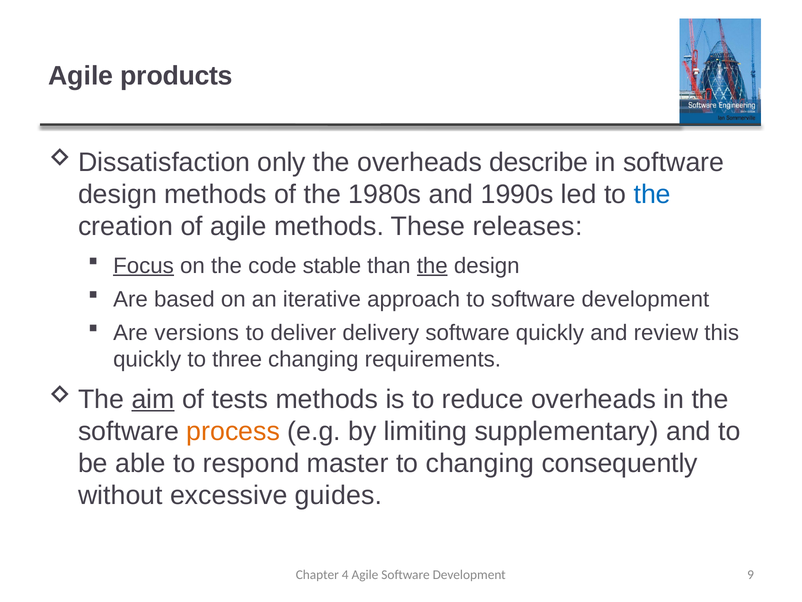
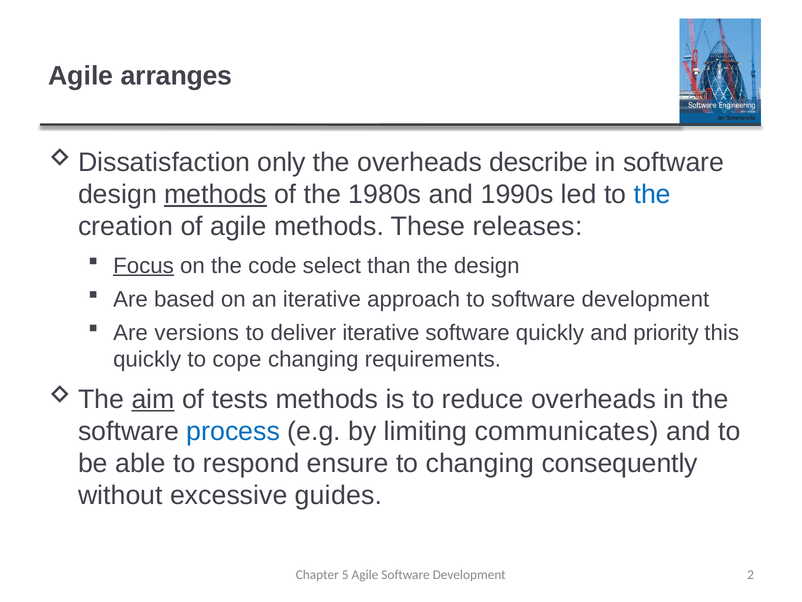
products: products -> arranges
methods at (215, 194) underline: none -> present
stable: stable -> select
the at (432, 266) underline: present -> none
deliver delivery: delivery -> iterative
review: review -> priority
three: three -> cope
process colour: orange -> blue
supplementary: supplementary -> communicates
master: master -> ensure
4: 4 -> 5
9: 9 -> 2
